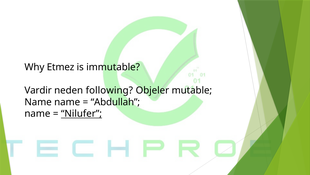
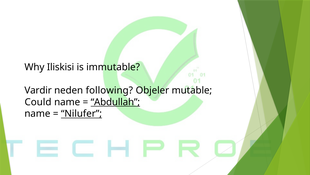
Etmez: Etmez -> Iliskisi
Name at (38, 102): Name -> Could
Abdullah underline: none -> present
